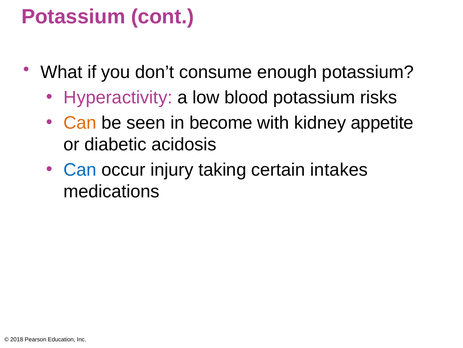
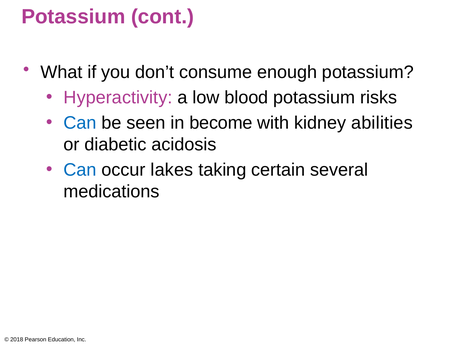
Can at (80, 123) colour: orange -> blue
appetite: appetite -> abilities
injury: injury -> lakes
intakes: intakes -> several
